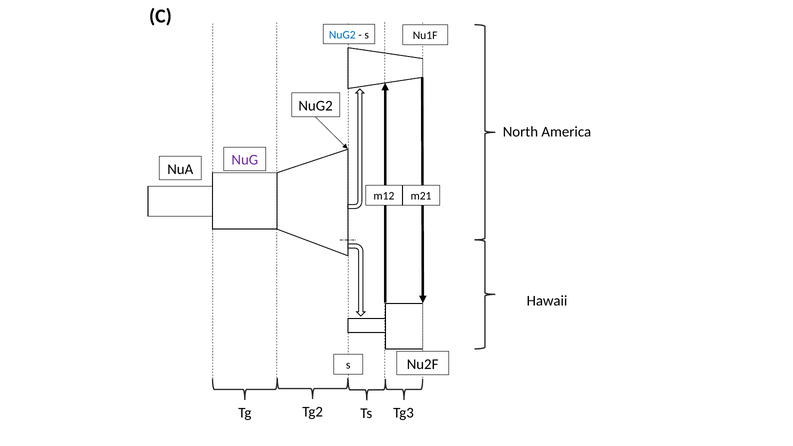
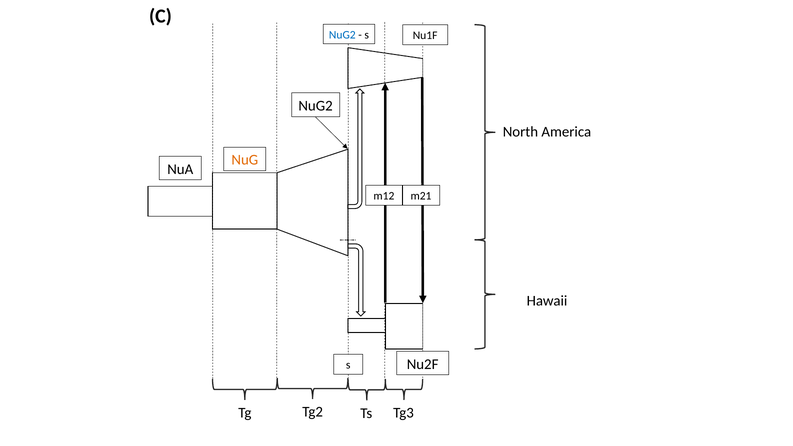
NuG colour: purple -> orange
